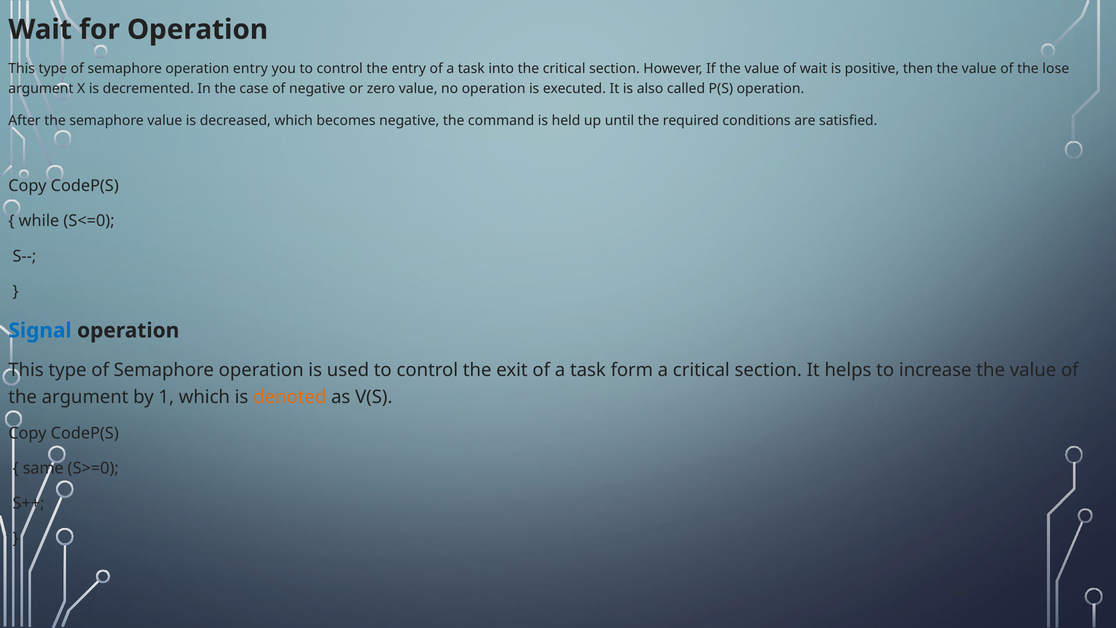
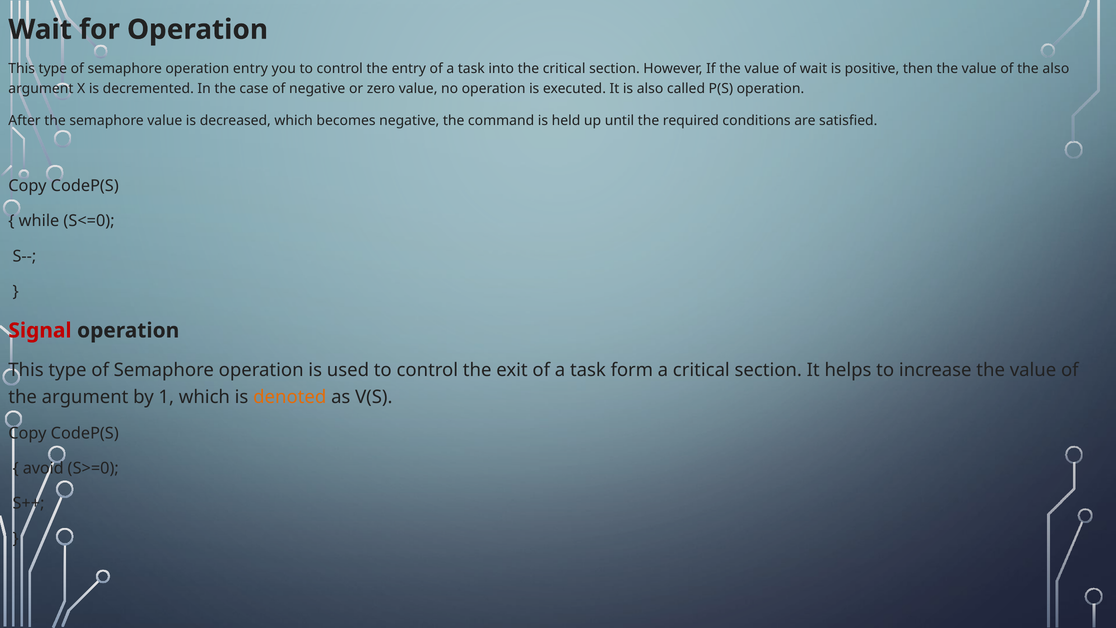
the lose: lose -> also
Signal colour: blue -> red
same: same -> avoid
